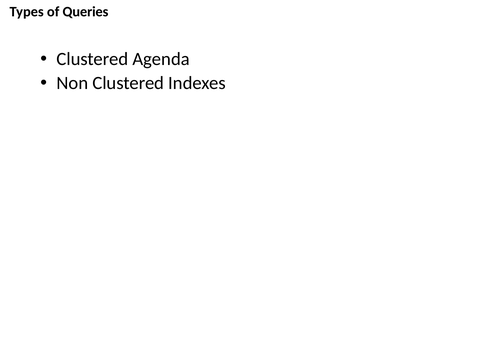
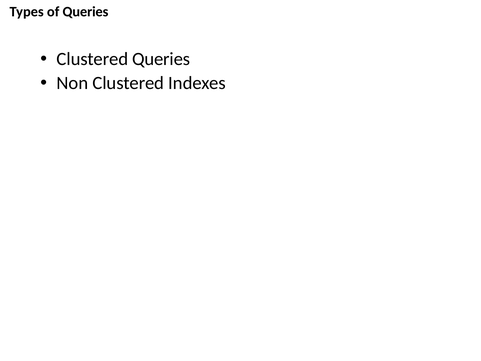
Clustered Agenda: Agenda -> Queries
